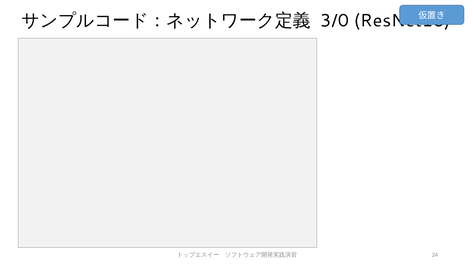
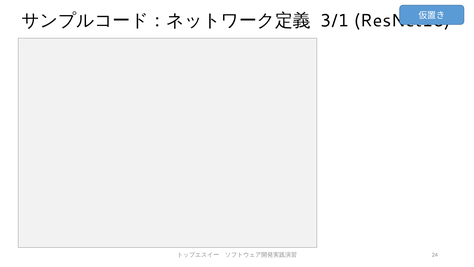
3/0: 3/0 -> 3/1
